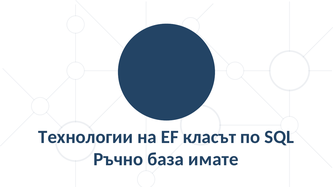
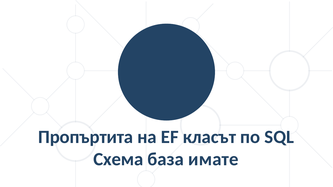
Технологии: Технологии -> Пропъртита
Ръчно: Ръчно -> Схема
